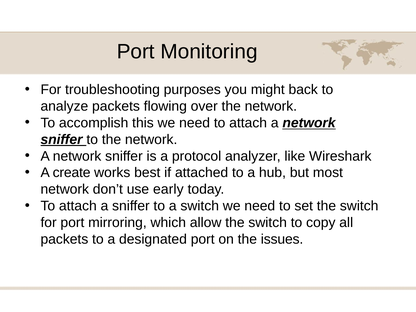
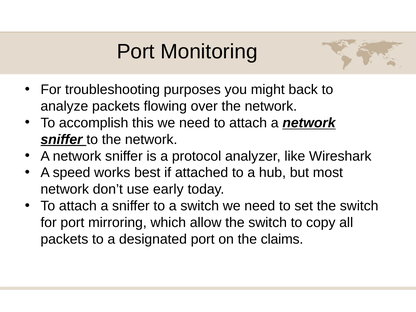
create: create -> speed
issues: issues -> claims
